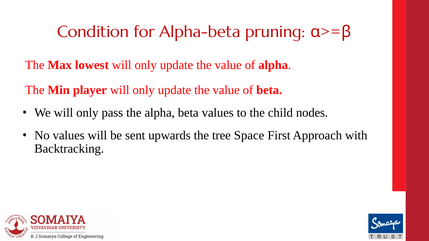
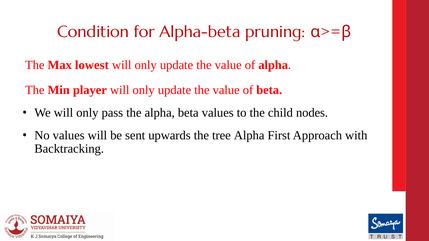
tree Space: Space -> Alpha
